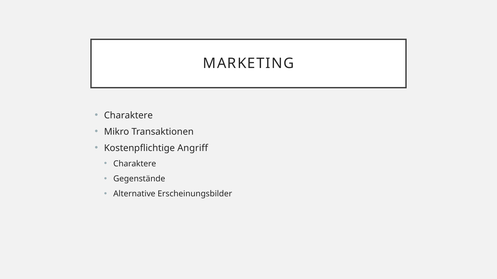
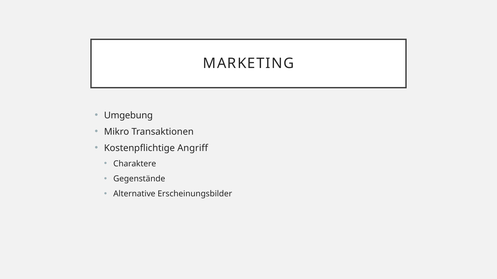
Charaktere at (128, 116): Charaktere -> Umgebung
